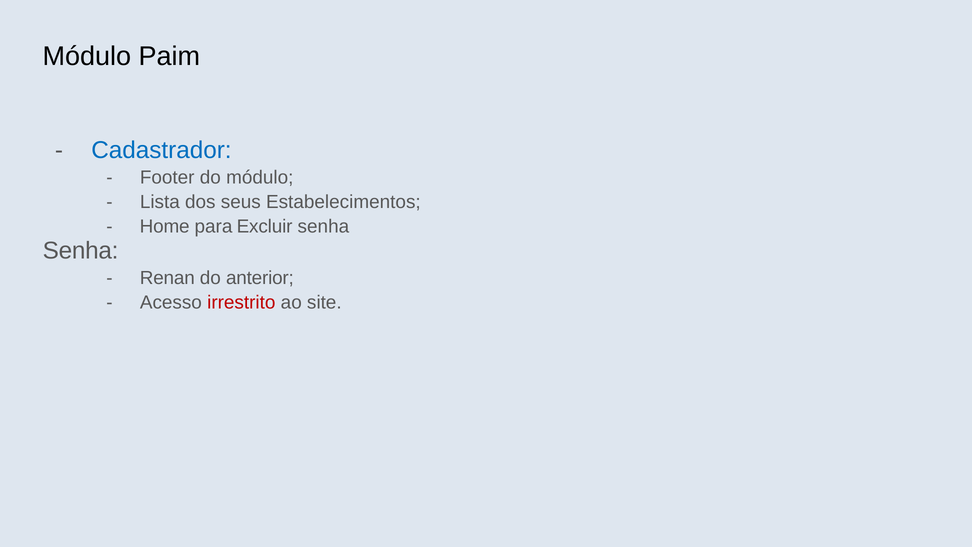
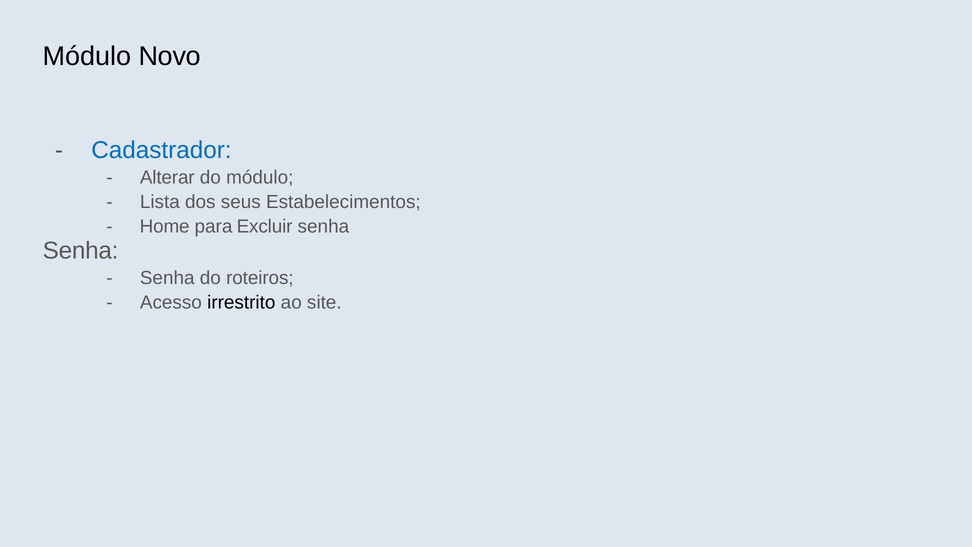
Paim: Paim -> Novo
Footer: Footer -> Alterar
Renan at (167, 278): Renan -> Senha
anterior: anterior -> roteiros
irrestrito colour: red -> black
